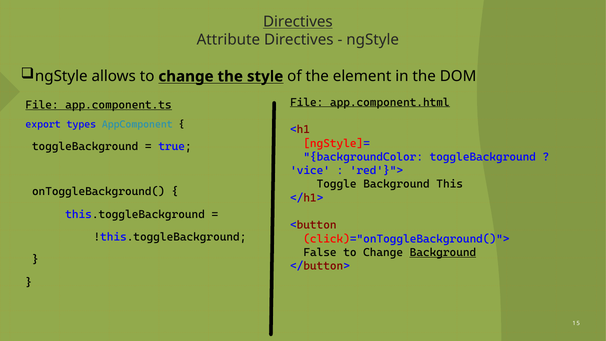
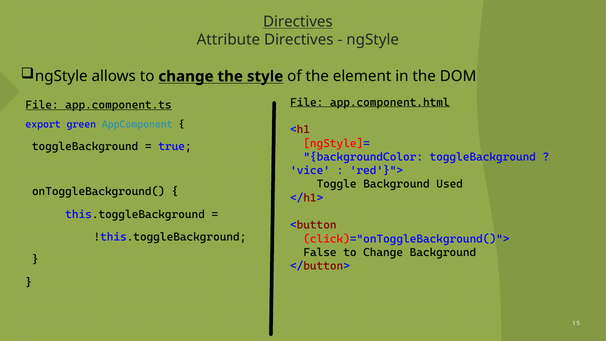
types: types -> green
This: This -> Used
Background at (443, 252) underline: present -> none
